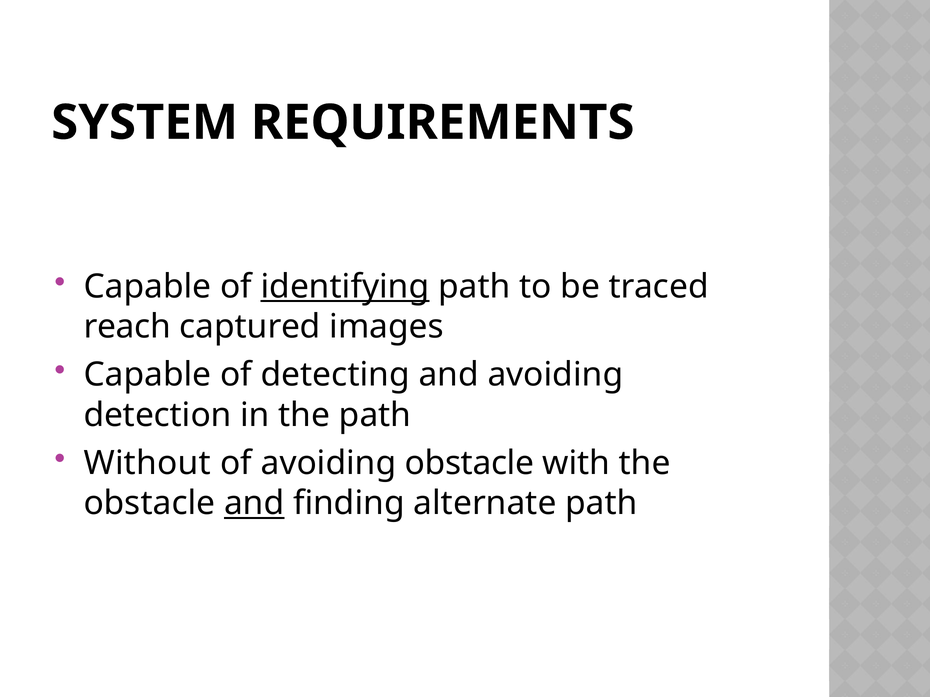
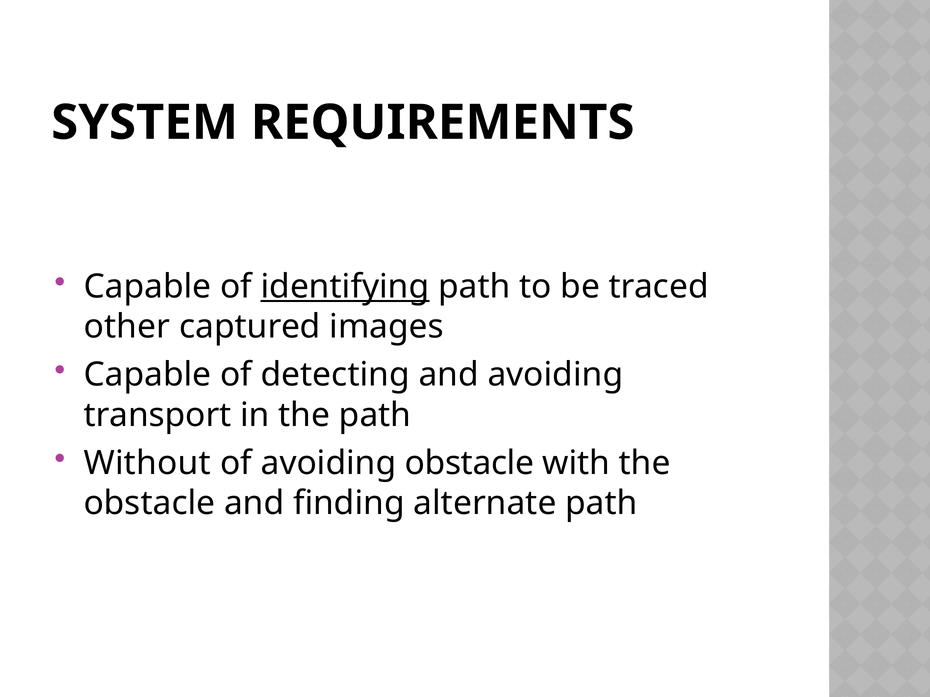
reach: reach -> other
detection: detection -> transport
and at (254, 504) underline: present -> none
